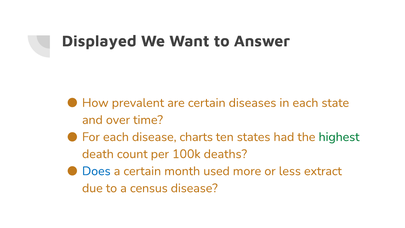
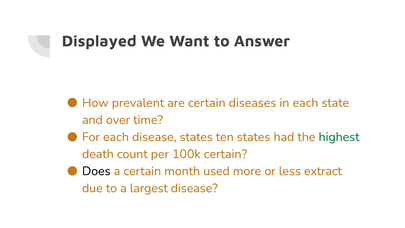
disease charts: charts -> states
100k deaths: deaths -> certain
Does colour: blue -> black
census: census -> largest
